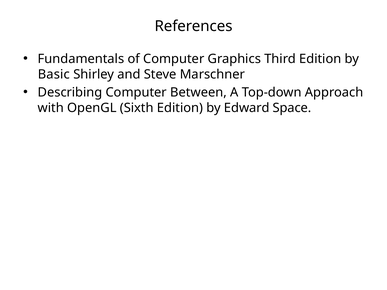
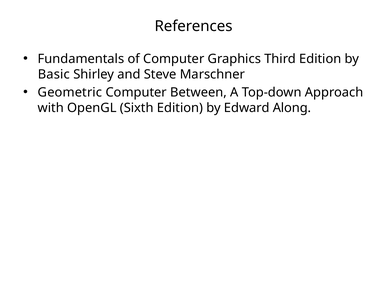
Describing: Describing -> Geometric
Space: Space -> Along
